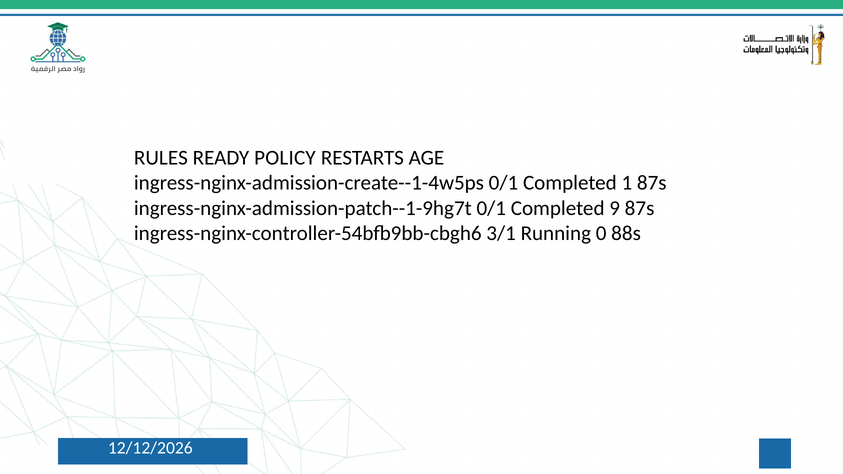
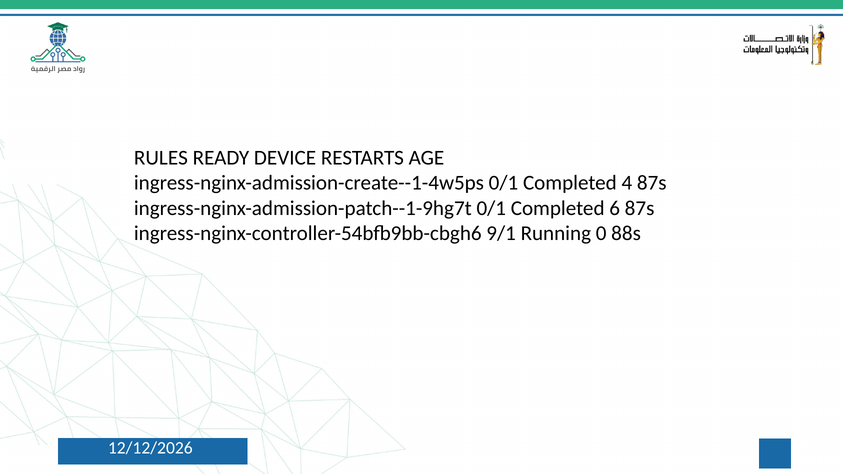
POLICY: POLICY -> DEVICE
1: 1 -> 4
9: 9 -> 6
3/1: 3/1 -> 9/1
